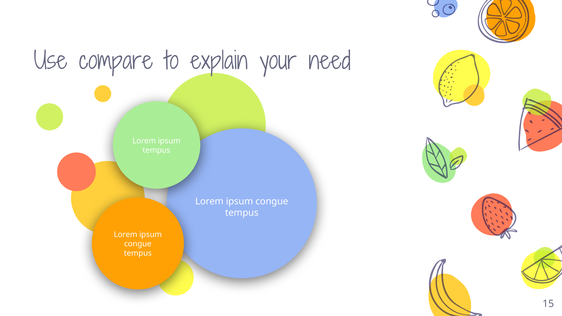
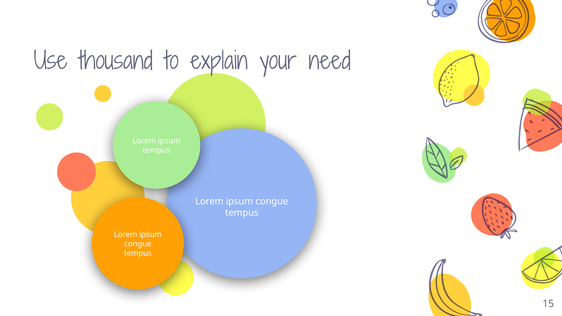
compare: compare -> thousand
